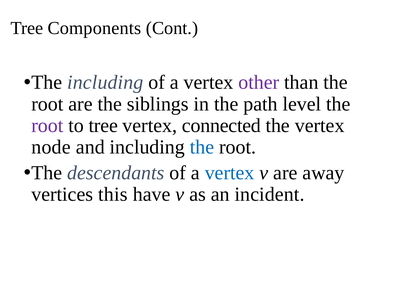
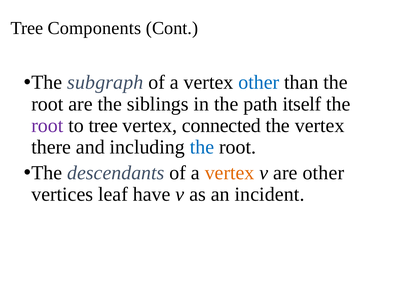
The including: including -> subgraph
other at (259, 82) colour: purple -> blue
level: level -> itself
node: node -> there
vertex at (230, 172) colour: blue -> orange
are away: away -> other
this: this -> leaf
